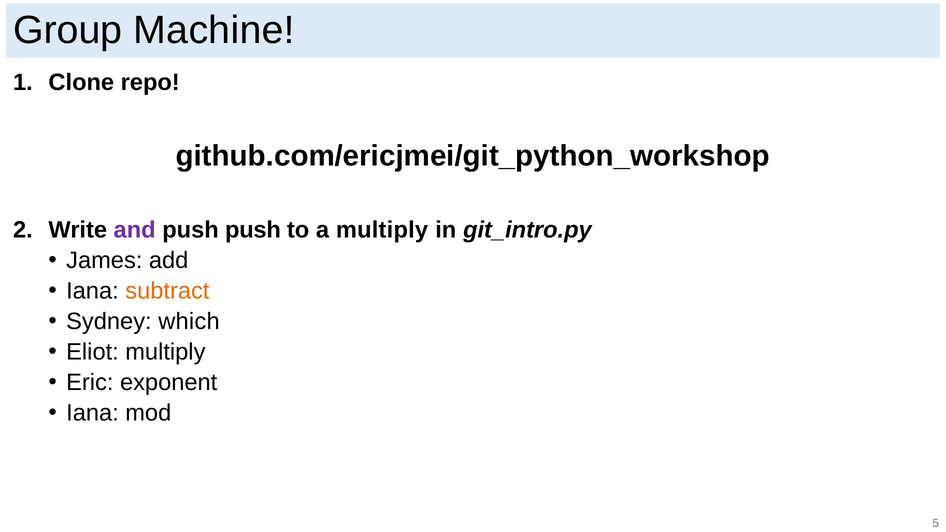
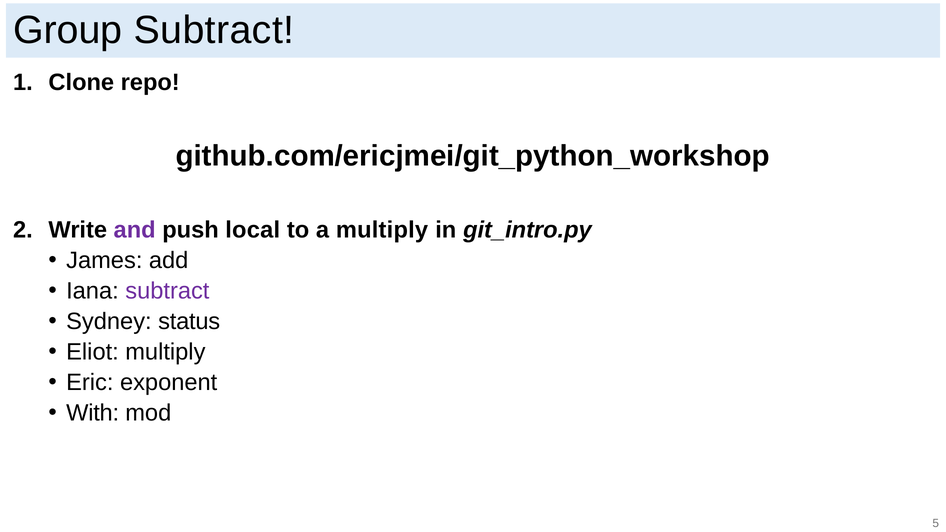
Group Machine: Machine -> Subtract
push push: push -> local
subtract at (167, 291) colour: orange -> purple
which: which -> status
Iana at (93, 413): Iana -> With
